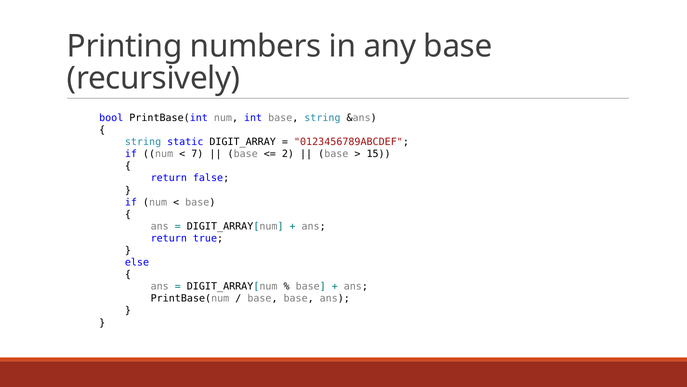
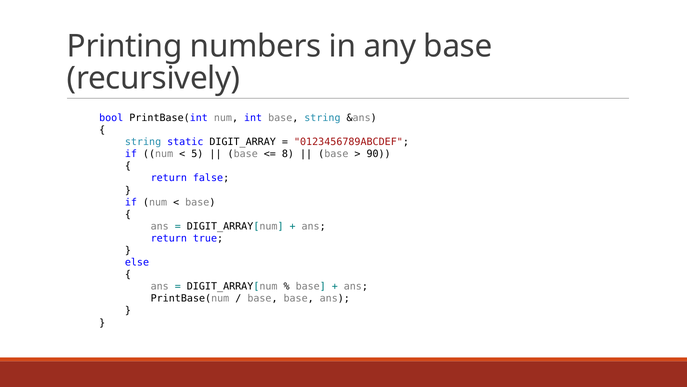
7: 7 -> 5
2: 2 -> 8
15: 15 -> 90
